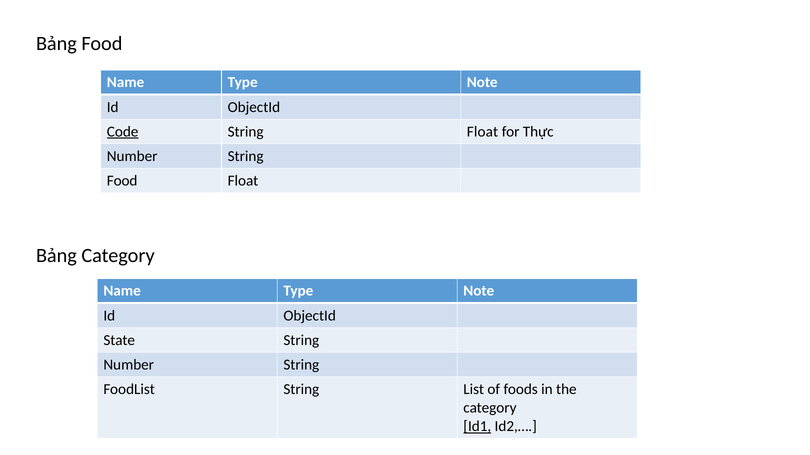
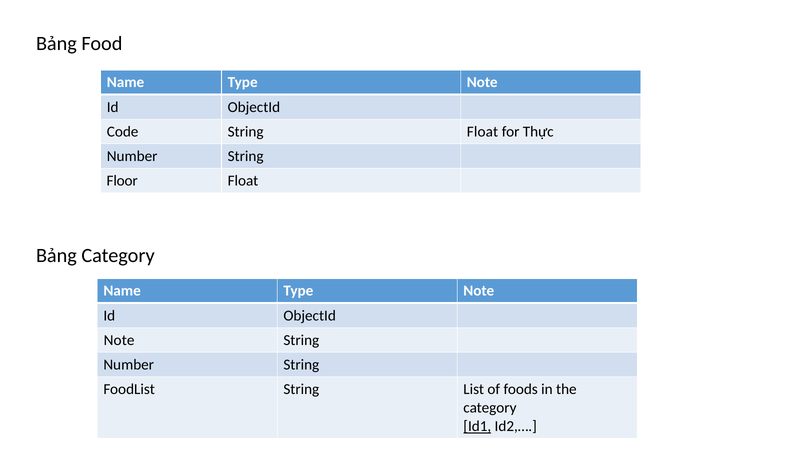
Code underline: present -> none
Food at (122, 181): Food -> Floor
State at (119, 341): State -> Note
